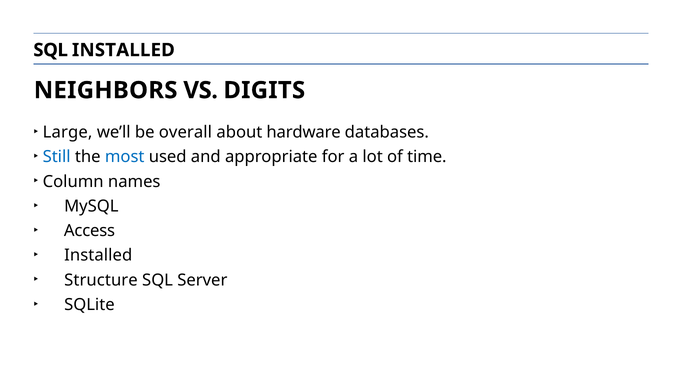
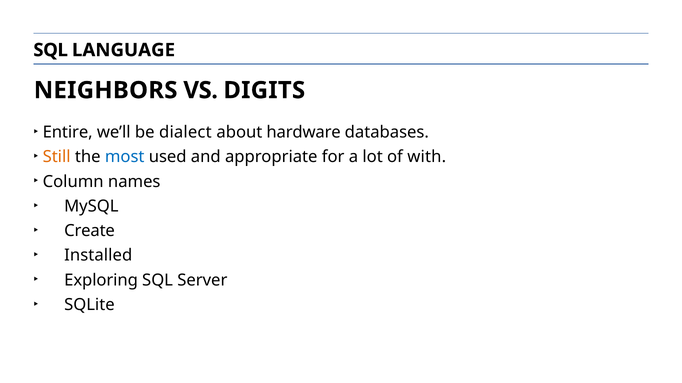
SQL INSTALLED: INSTALLED -> LANGUAGE
Large: Large -> Entire
overall: overall -> dialect
Still colour: blue -> orange
time: time -> with
Access: Access -> Create
Structure: Structure -> Exploring
